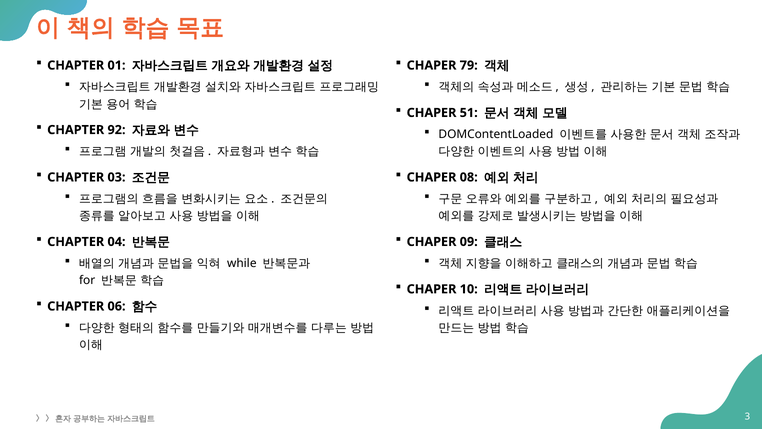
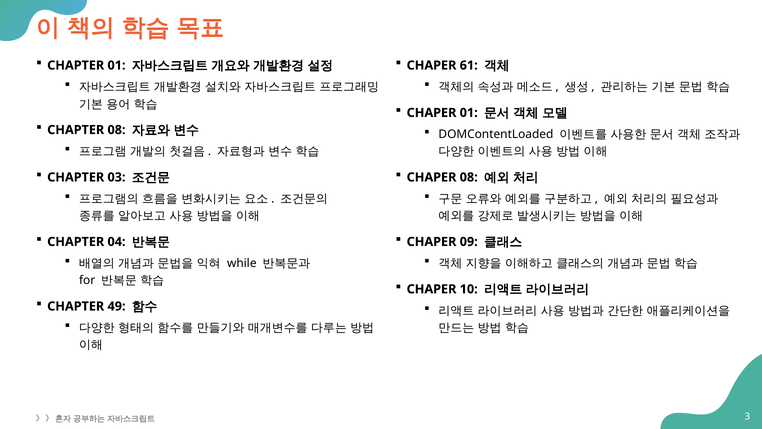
79: 79 -> 61
CHAPER 51: 51 -> 01
CHAPTER 92: 92 -> 08
06: 06 -> 49
